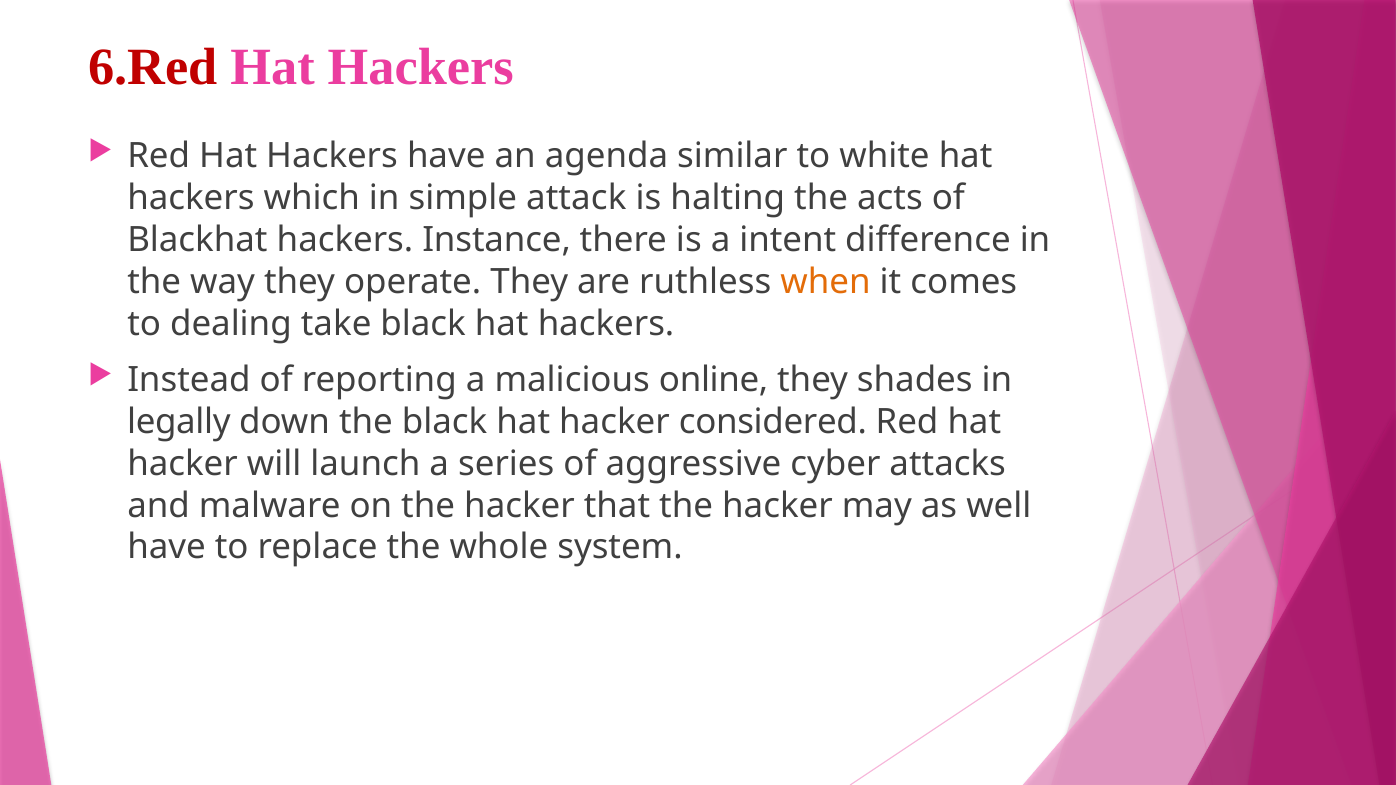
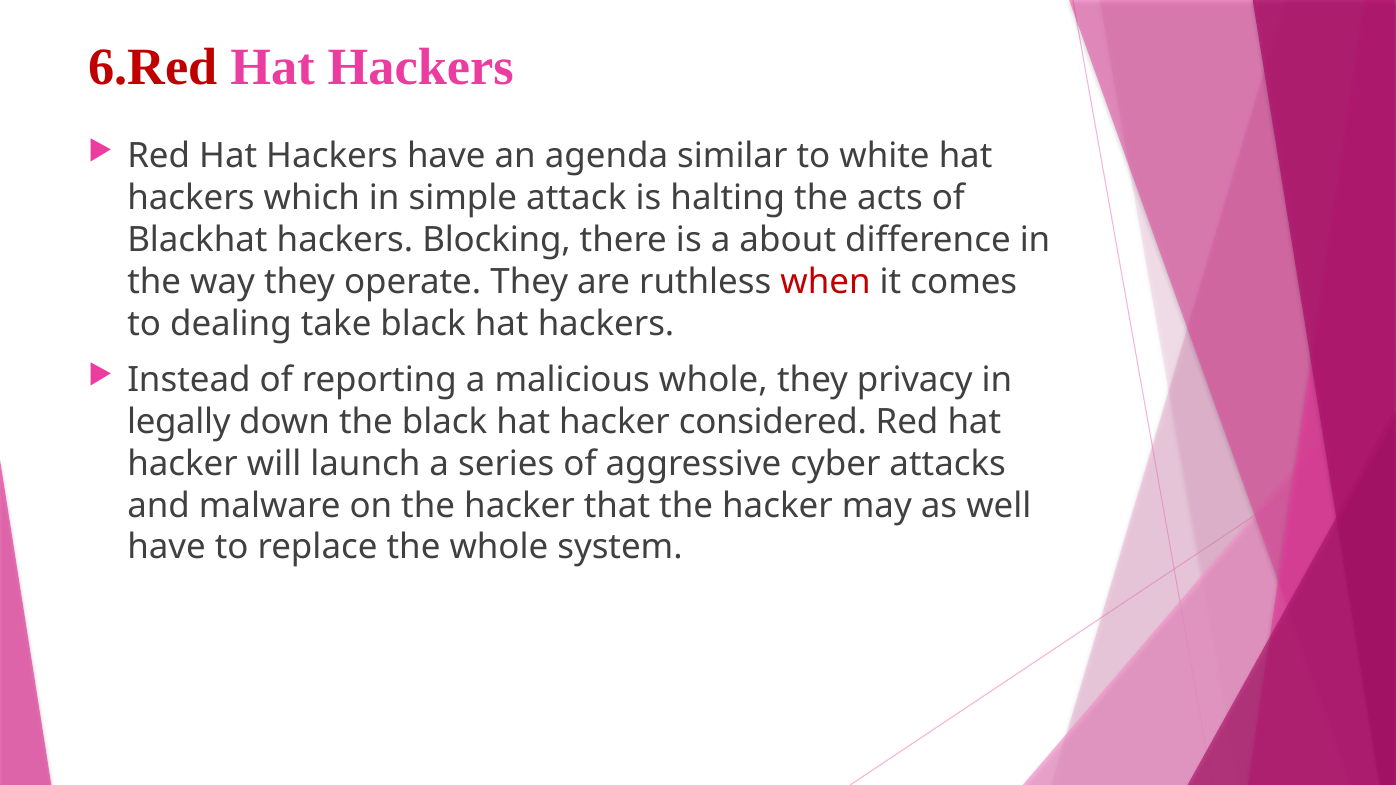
Instance: Instance -> Blocking
intent: intent -> about
when colour: orange -> red
malicious online: online -> whole
shades: shades -> privacy
